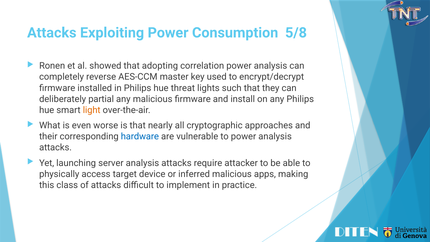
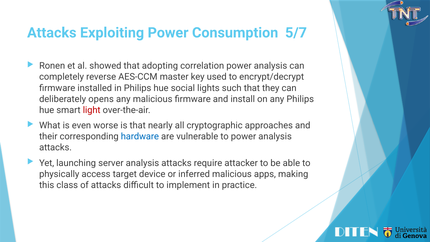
5/8: 5/8 -> 5/7
threat: threat -> social
partial: partial -> opens
light colour: orange -> red
